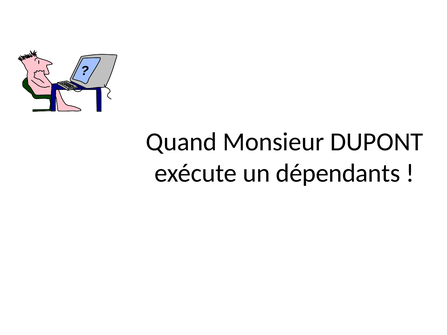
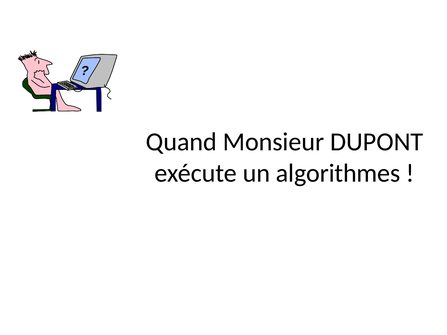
dépendants: dépendants -> algorithmes
